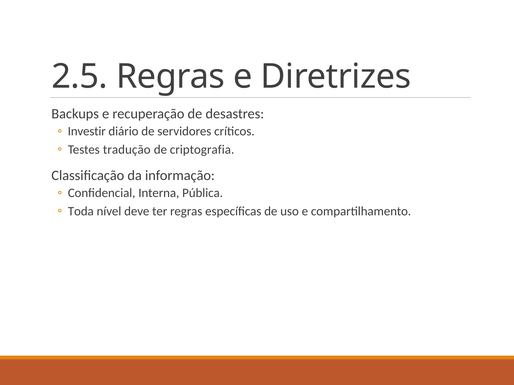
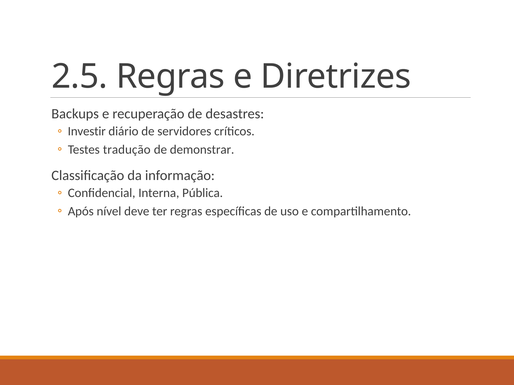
criptografia: criptografia -> demonstrar
Toda: Toda -> Após
